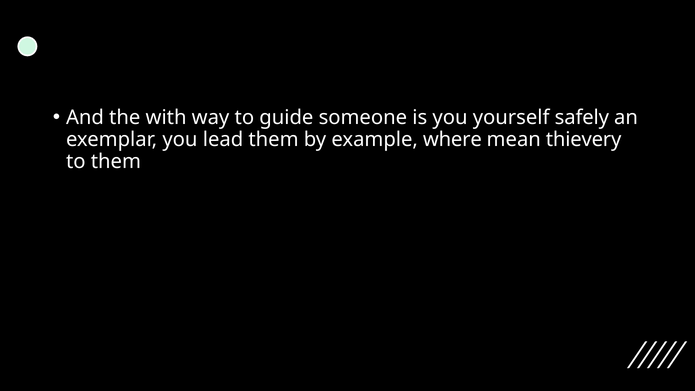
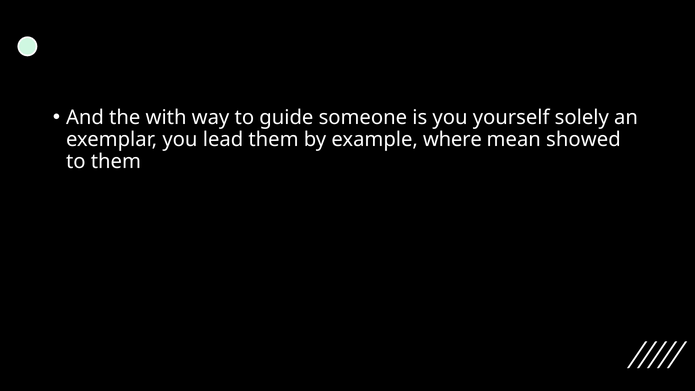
safely: safely -> solely
thievery: thievery -> showed
